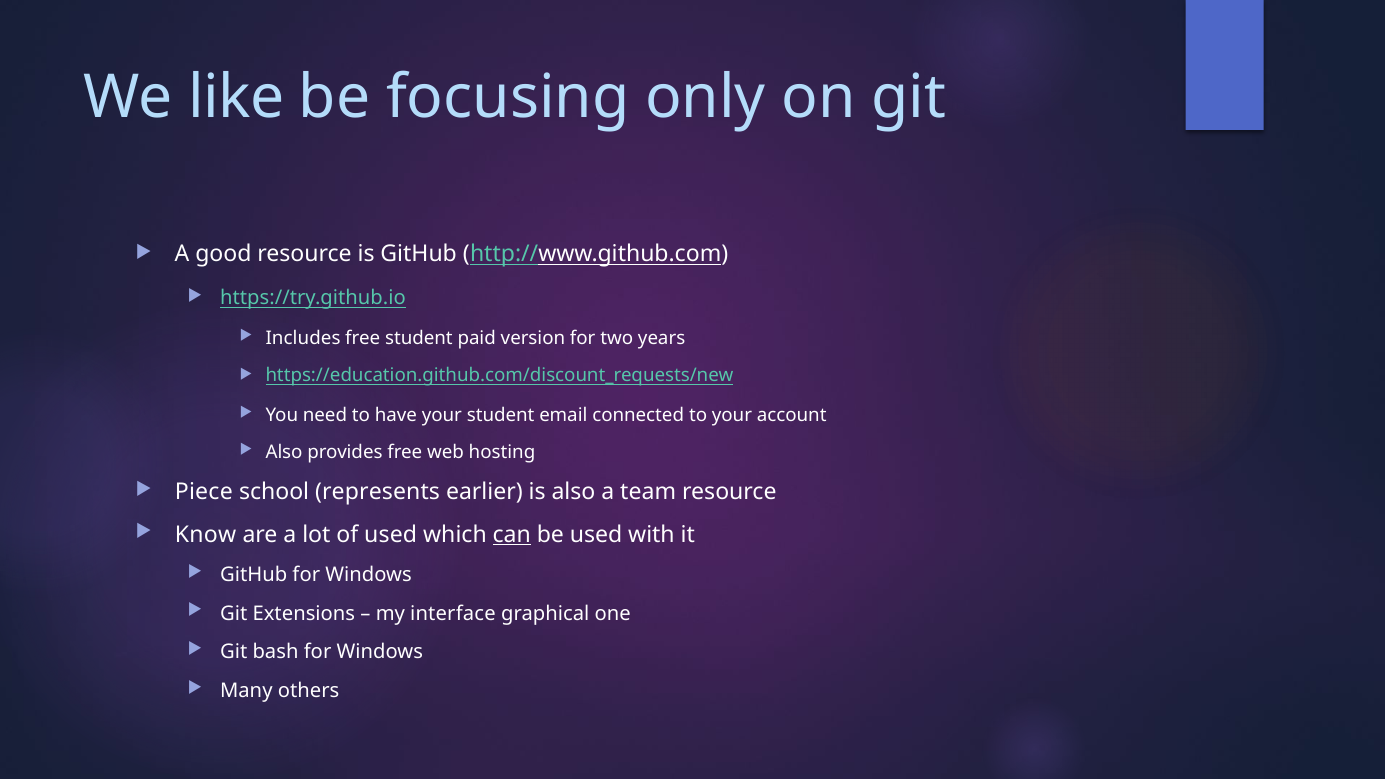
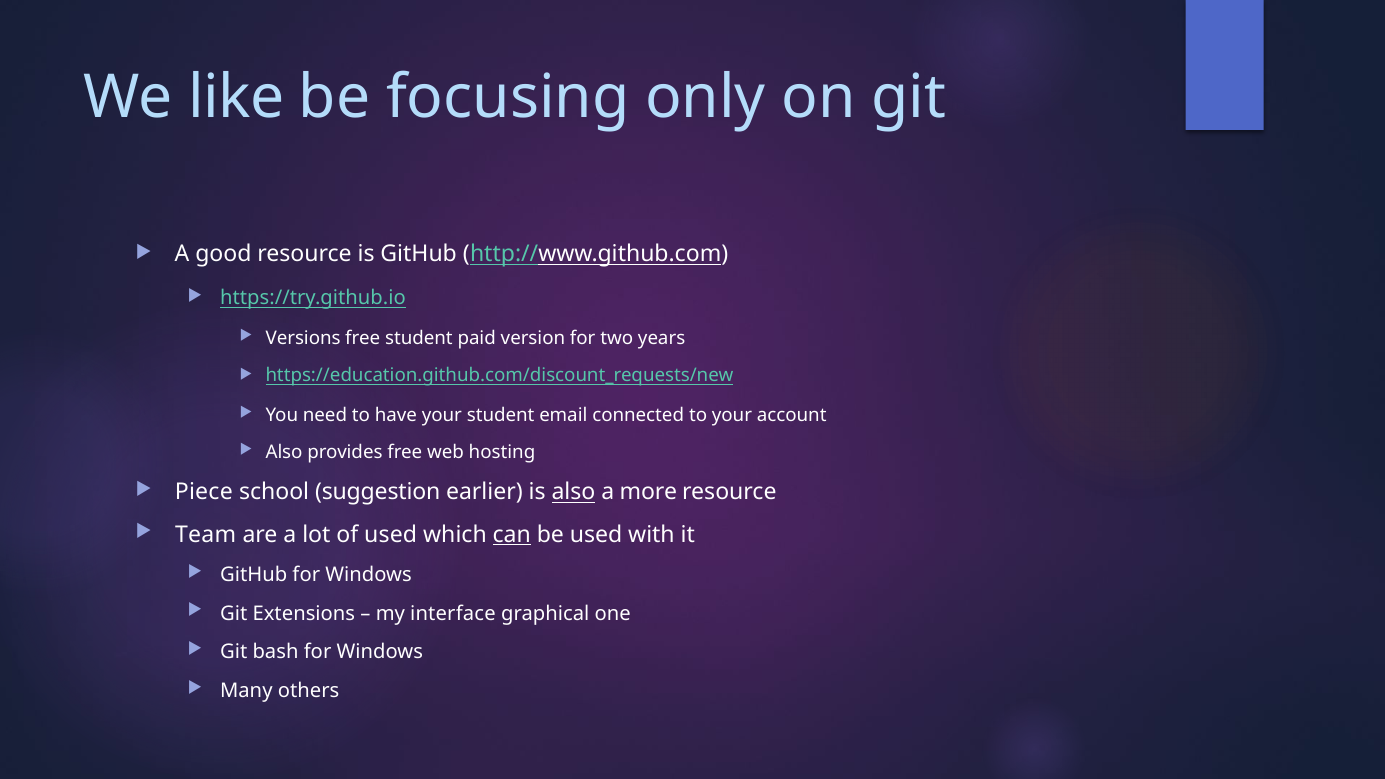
Includes: Includes -> Versions
represents: represents -> suggestion
also at (573, 492) underline: none -> present
team: team -> more
Know: Know -> Team
